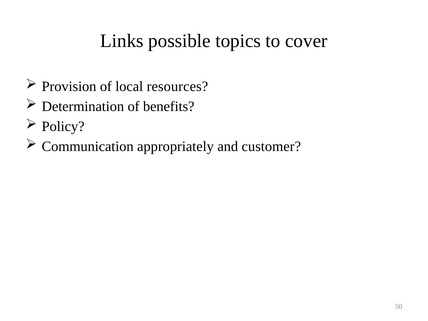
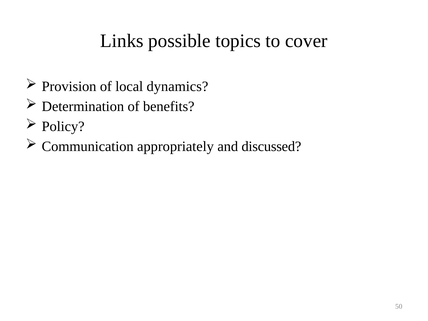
resources: resources -> dynamics
customer: customer -> discussed
